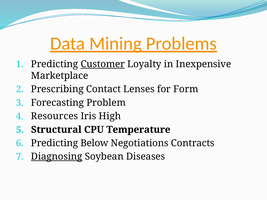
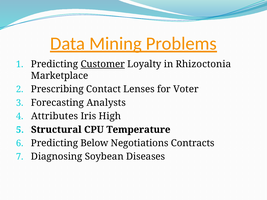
Inexpensive: Inexpensive -> Rhizoctonia
Form: Form -> Voter
Problem: Problem -> Analysts
Resources: Resources -> Attributes
Diagnosing underline: present -> none
